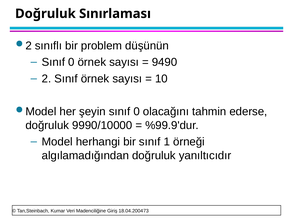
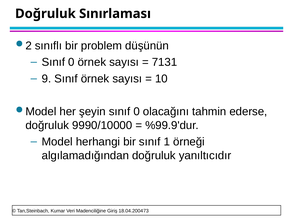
9490: 9490 -> 7131
2 at (46, 79): 2 -> 9
